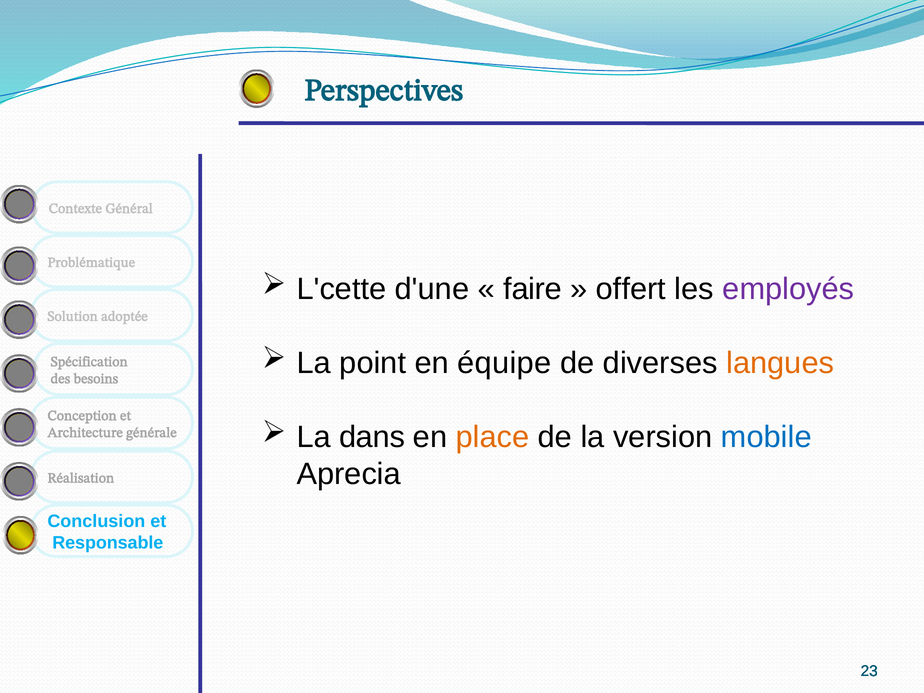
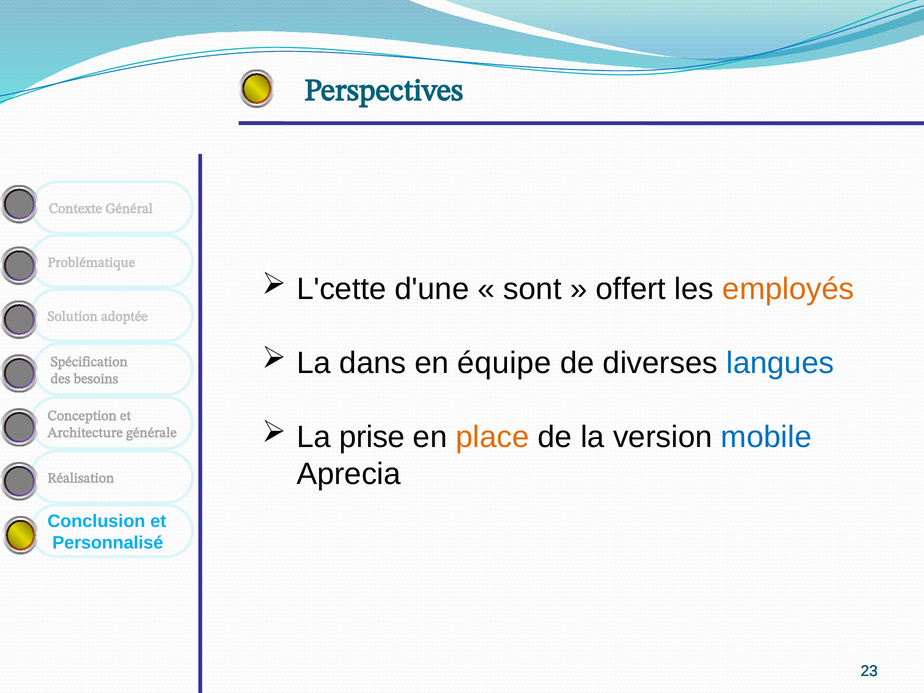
faire: faire -> sont
employés colour: purple -> orange
point: point -> dans
langues colour: orange -> blue
dans: dans -> prise
Responsable: Responsable -> Personnalisé
